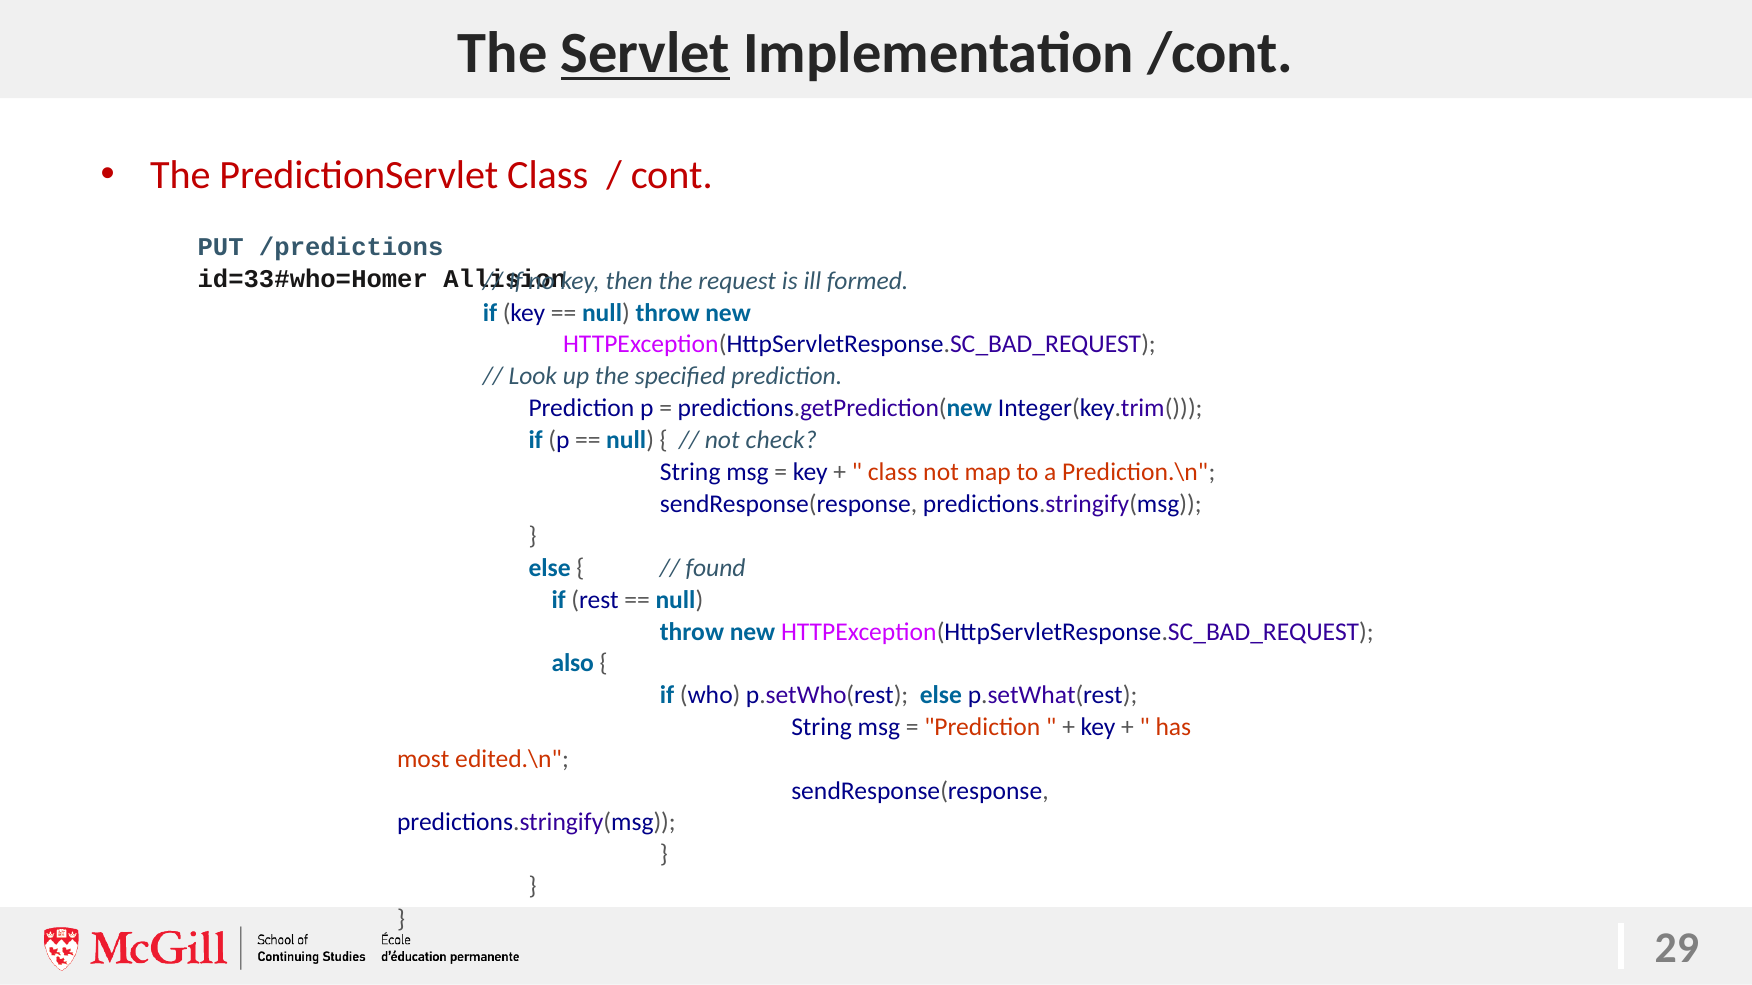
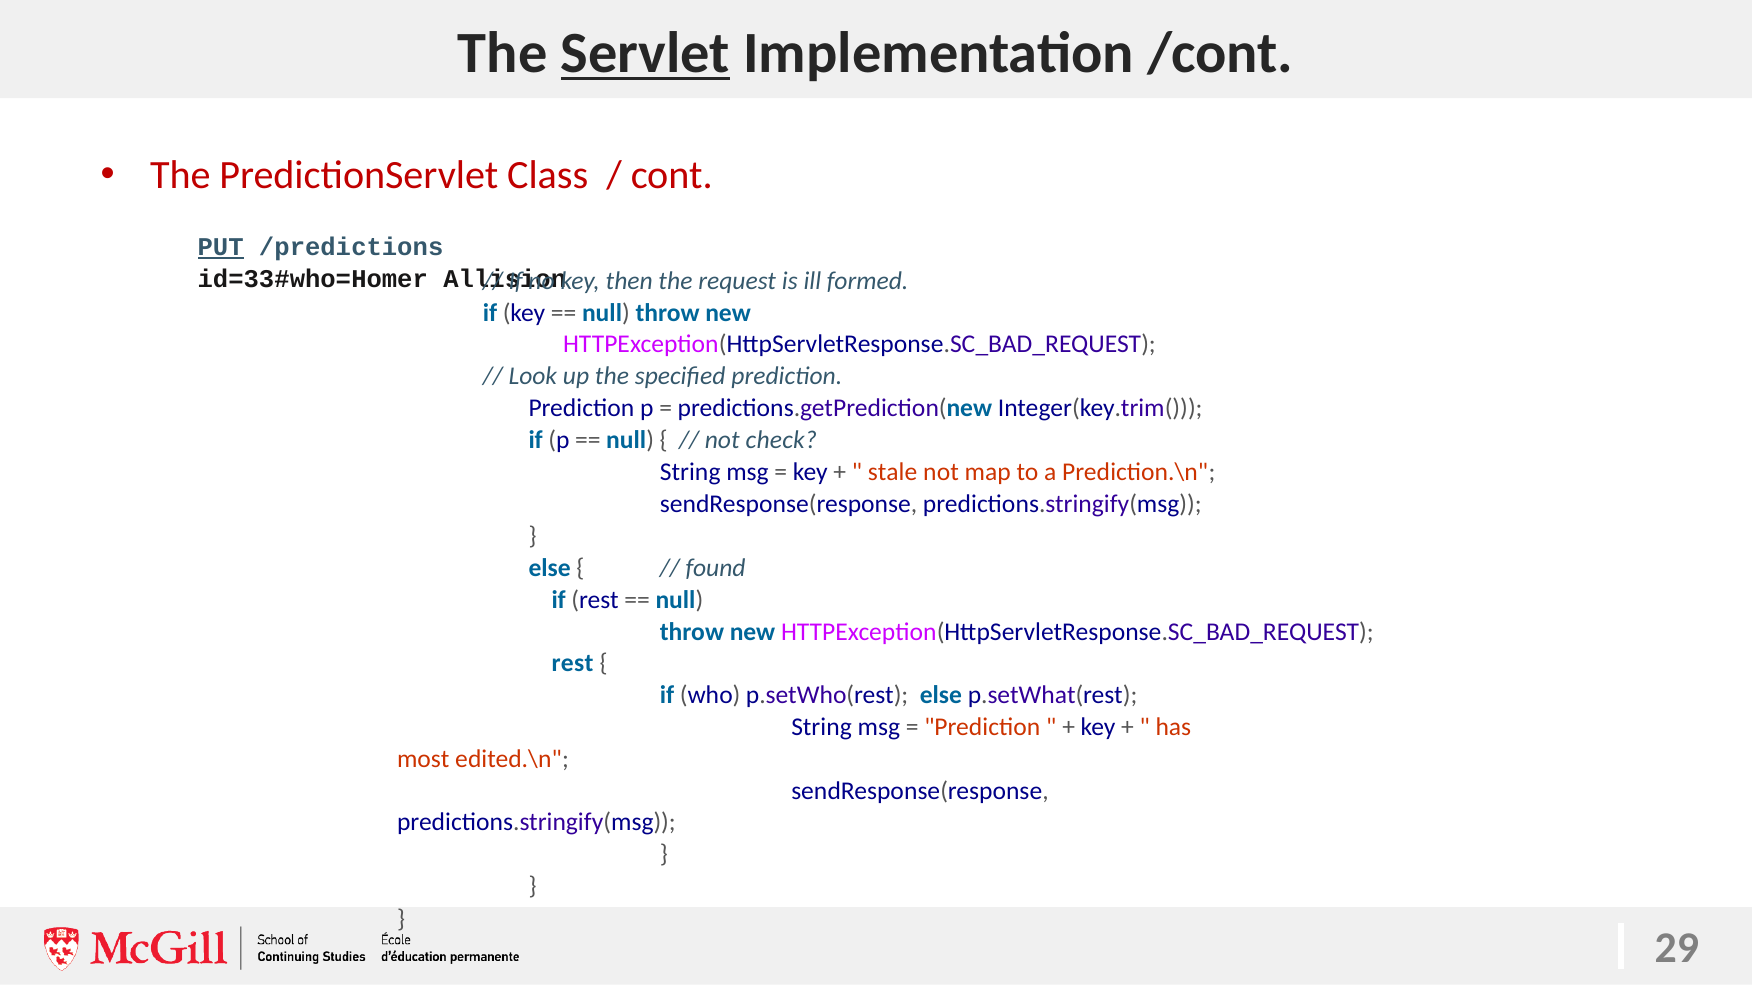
PUT underline: none -> present
class at (893, 472): class -> stale
also at (573, 664): also -> rest
